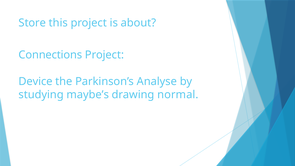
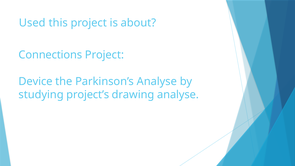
Store: Store -> Used
maybe’s: maybe’s -> project’s
drawing normal: normal -> analyse
